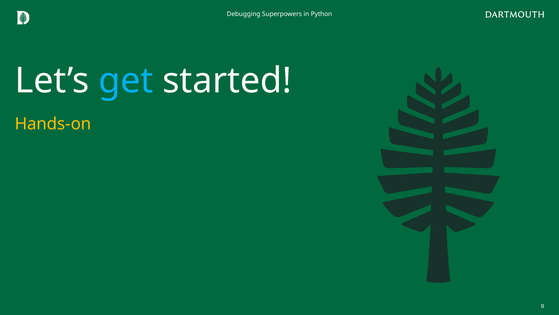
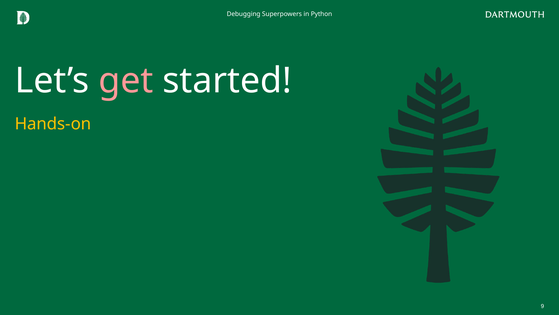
get colour: light blue -> pink
